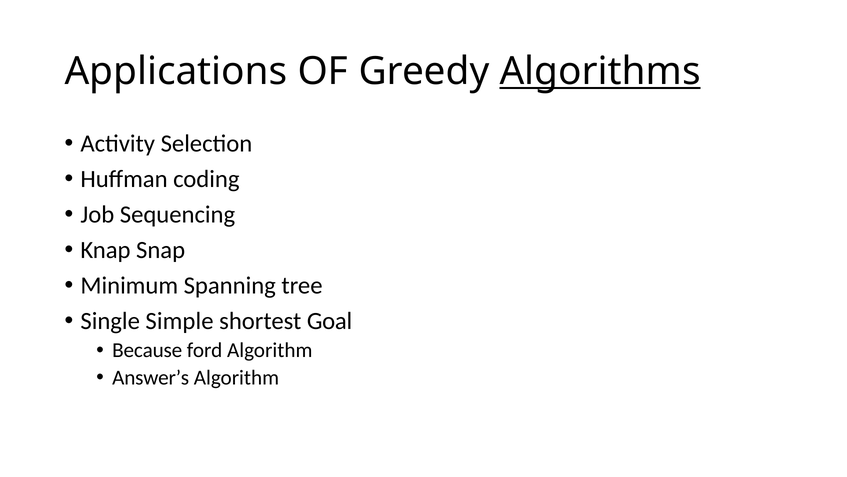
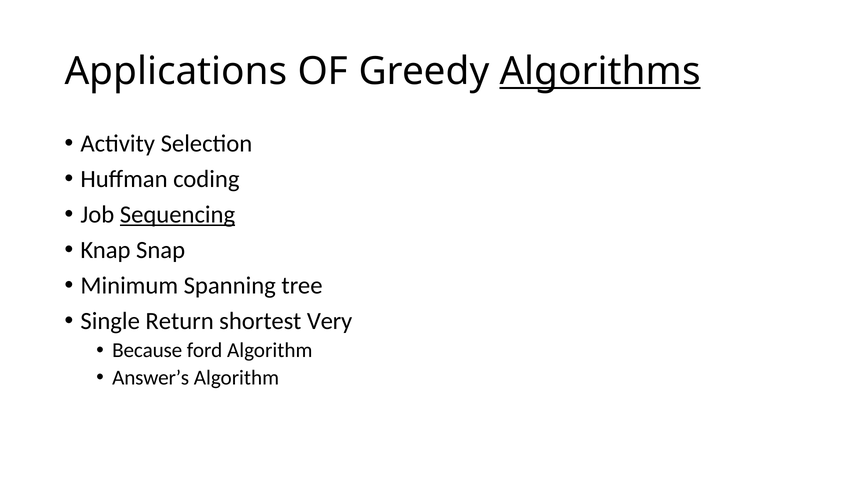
Sequencing underline: none -> present
Simple: Simple -> Return
Goal: Goal -> Very
